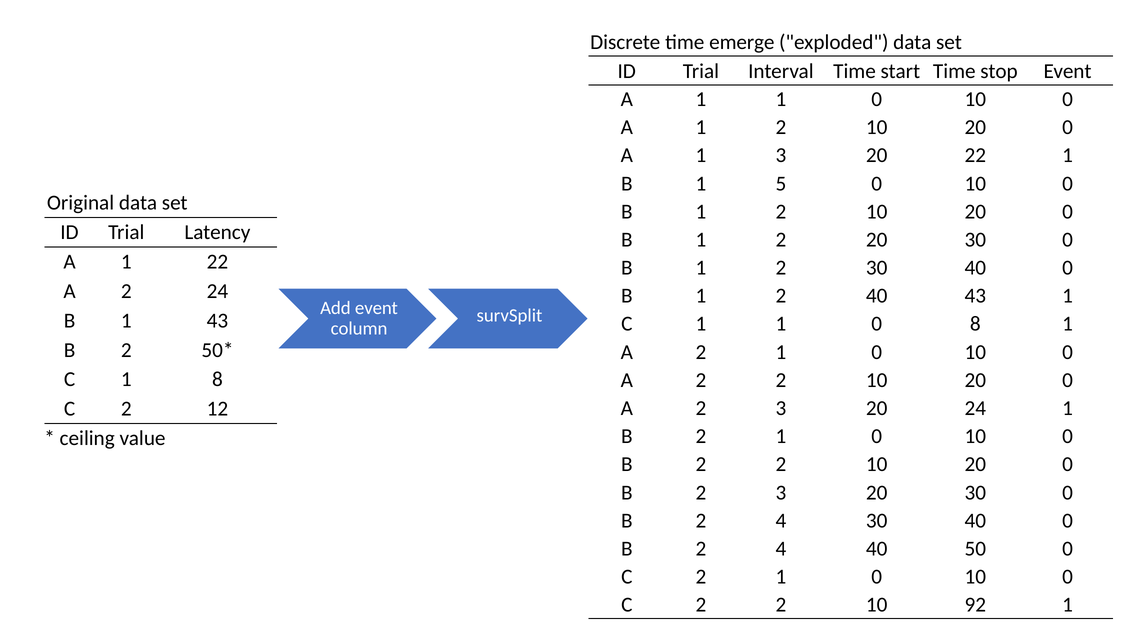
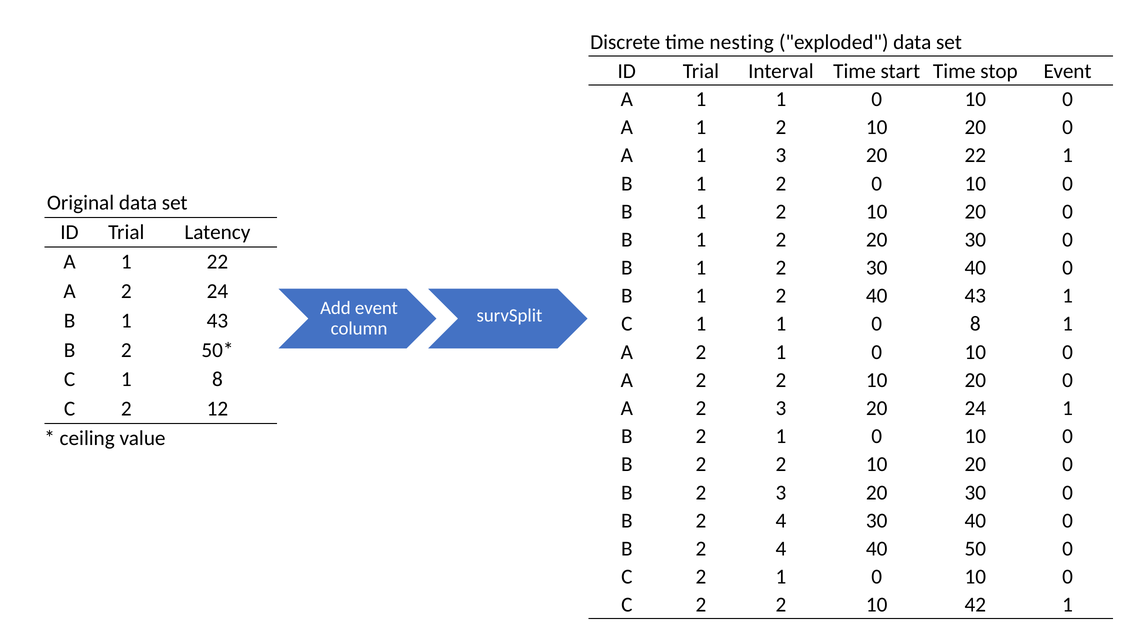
emerge: emerge -> nesting
5 at (781, 183): 5 -> 2
92: 92 -> 42
